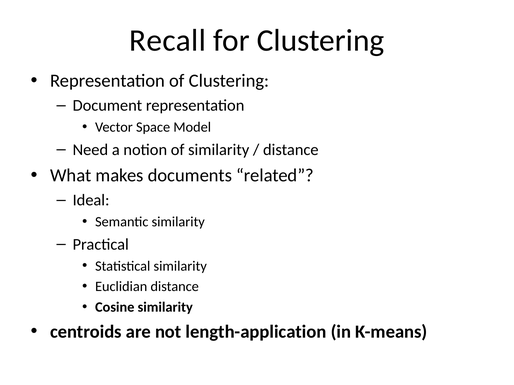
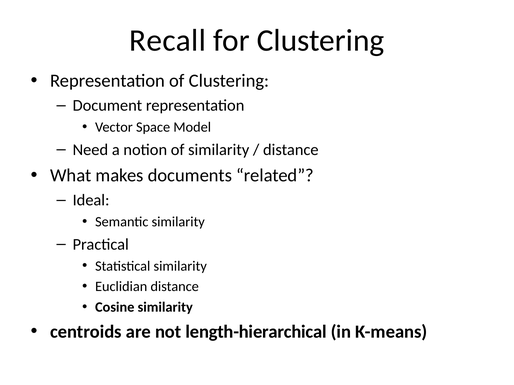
length-application: length-application -> length-hierarchical
